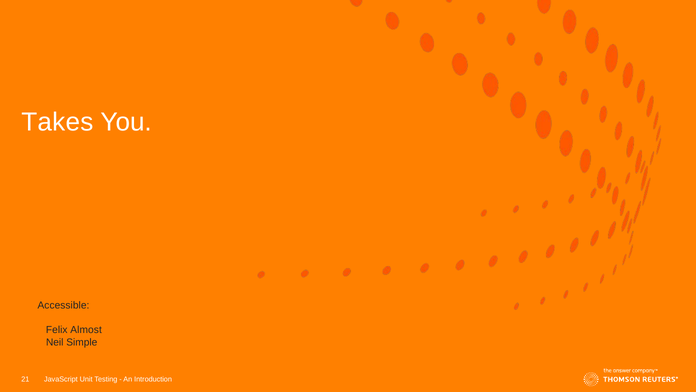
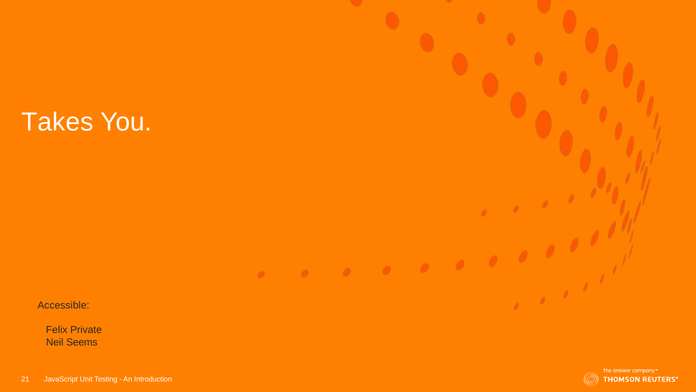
Almost: Almost -> Private
Simple: Simple -> Seems
